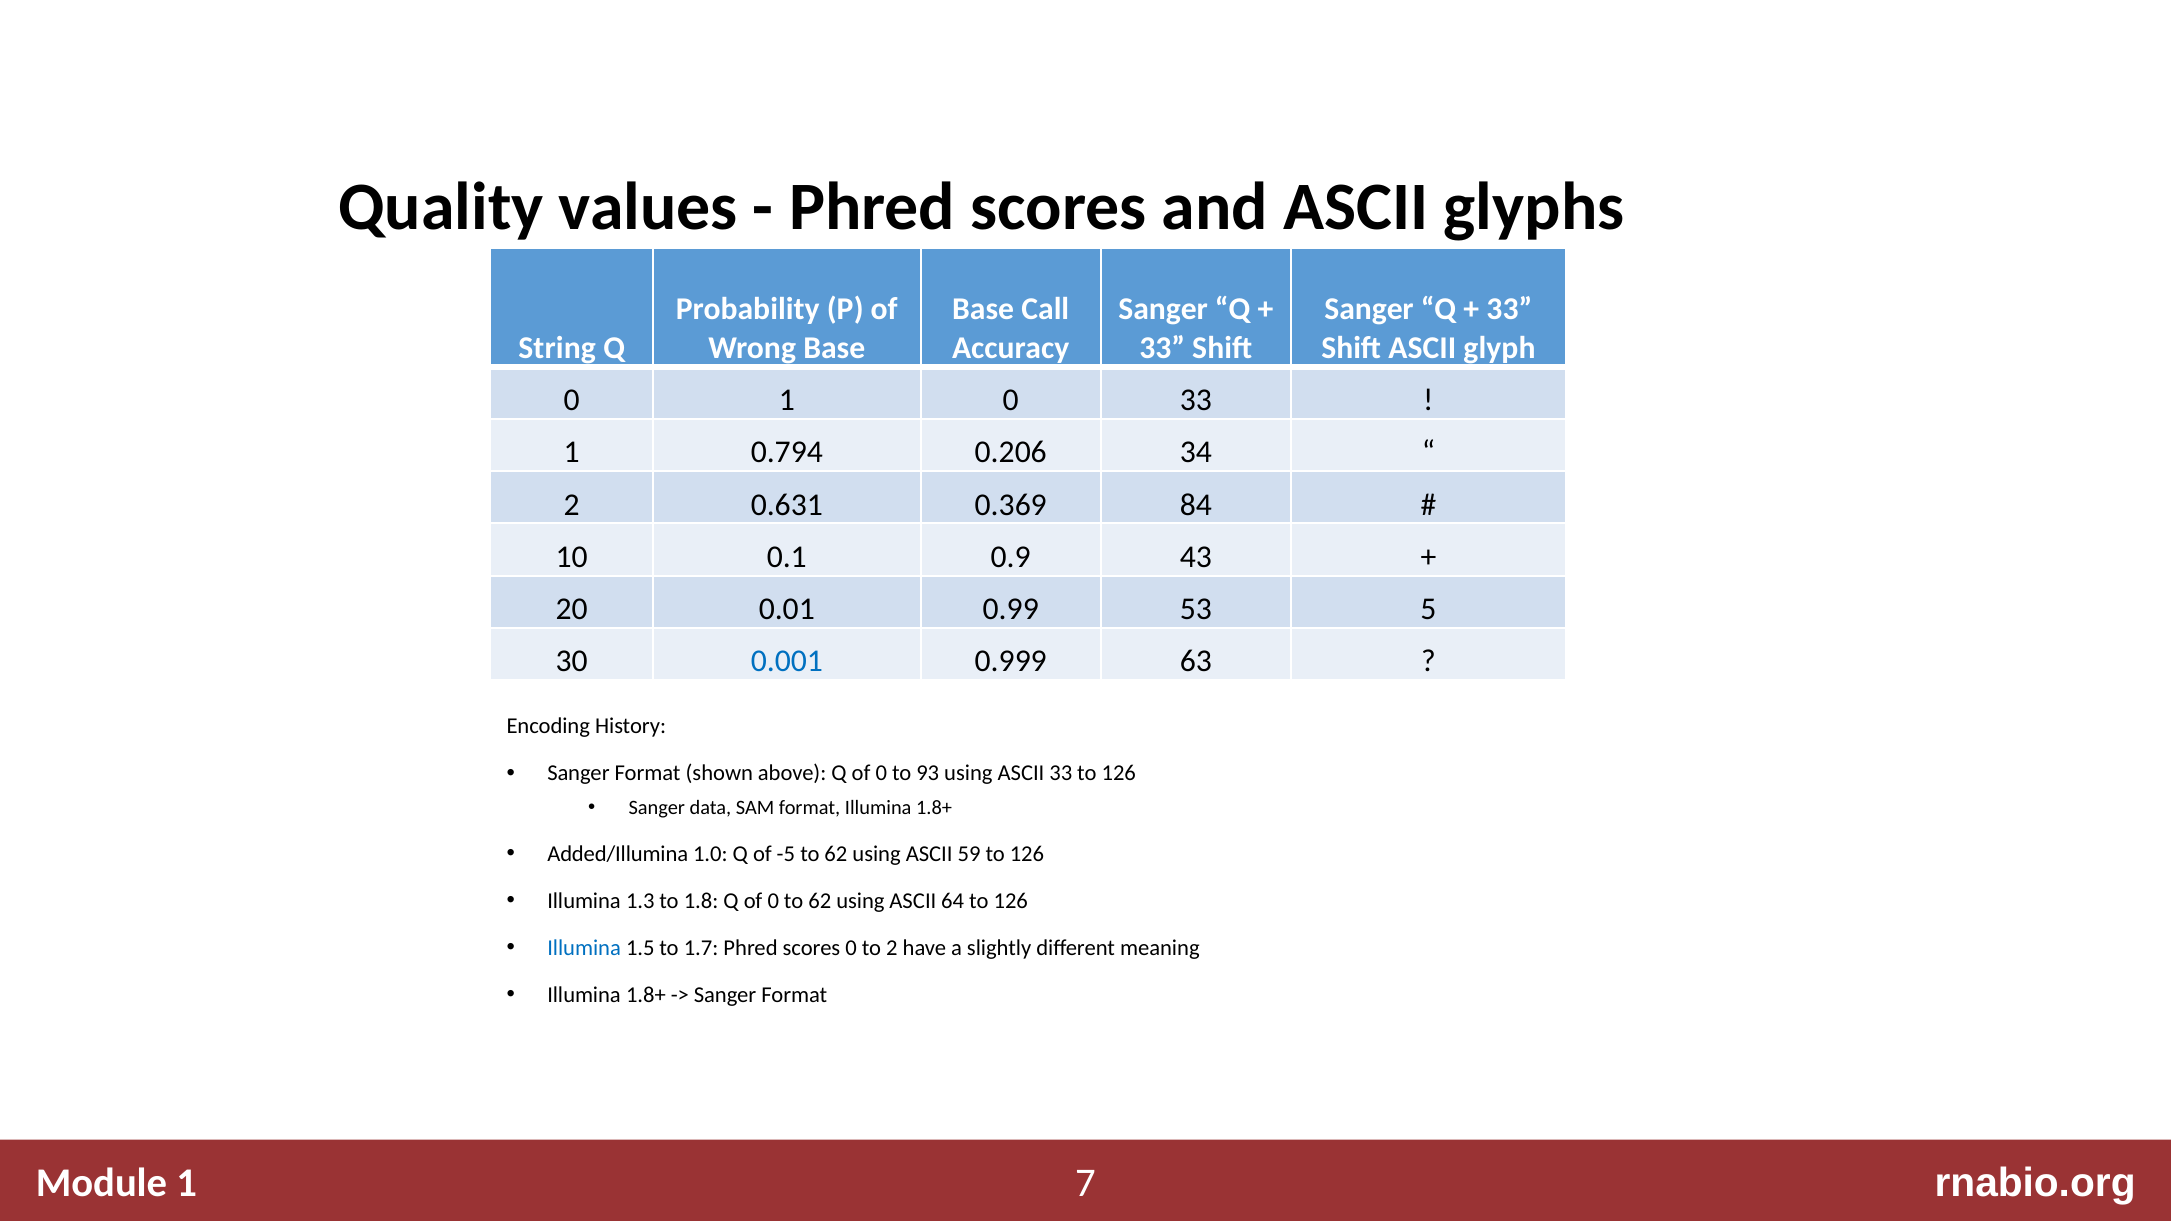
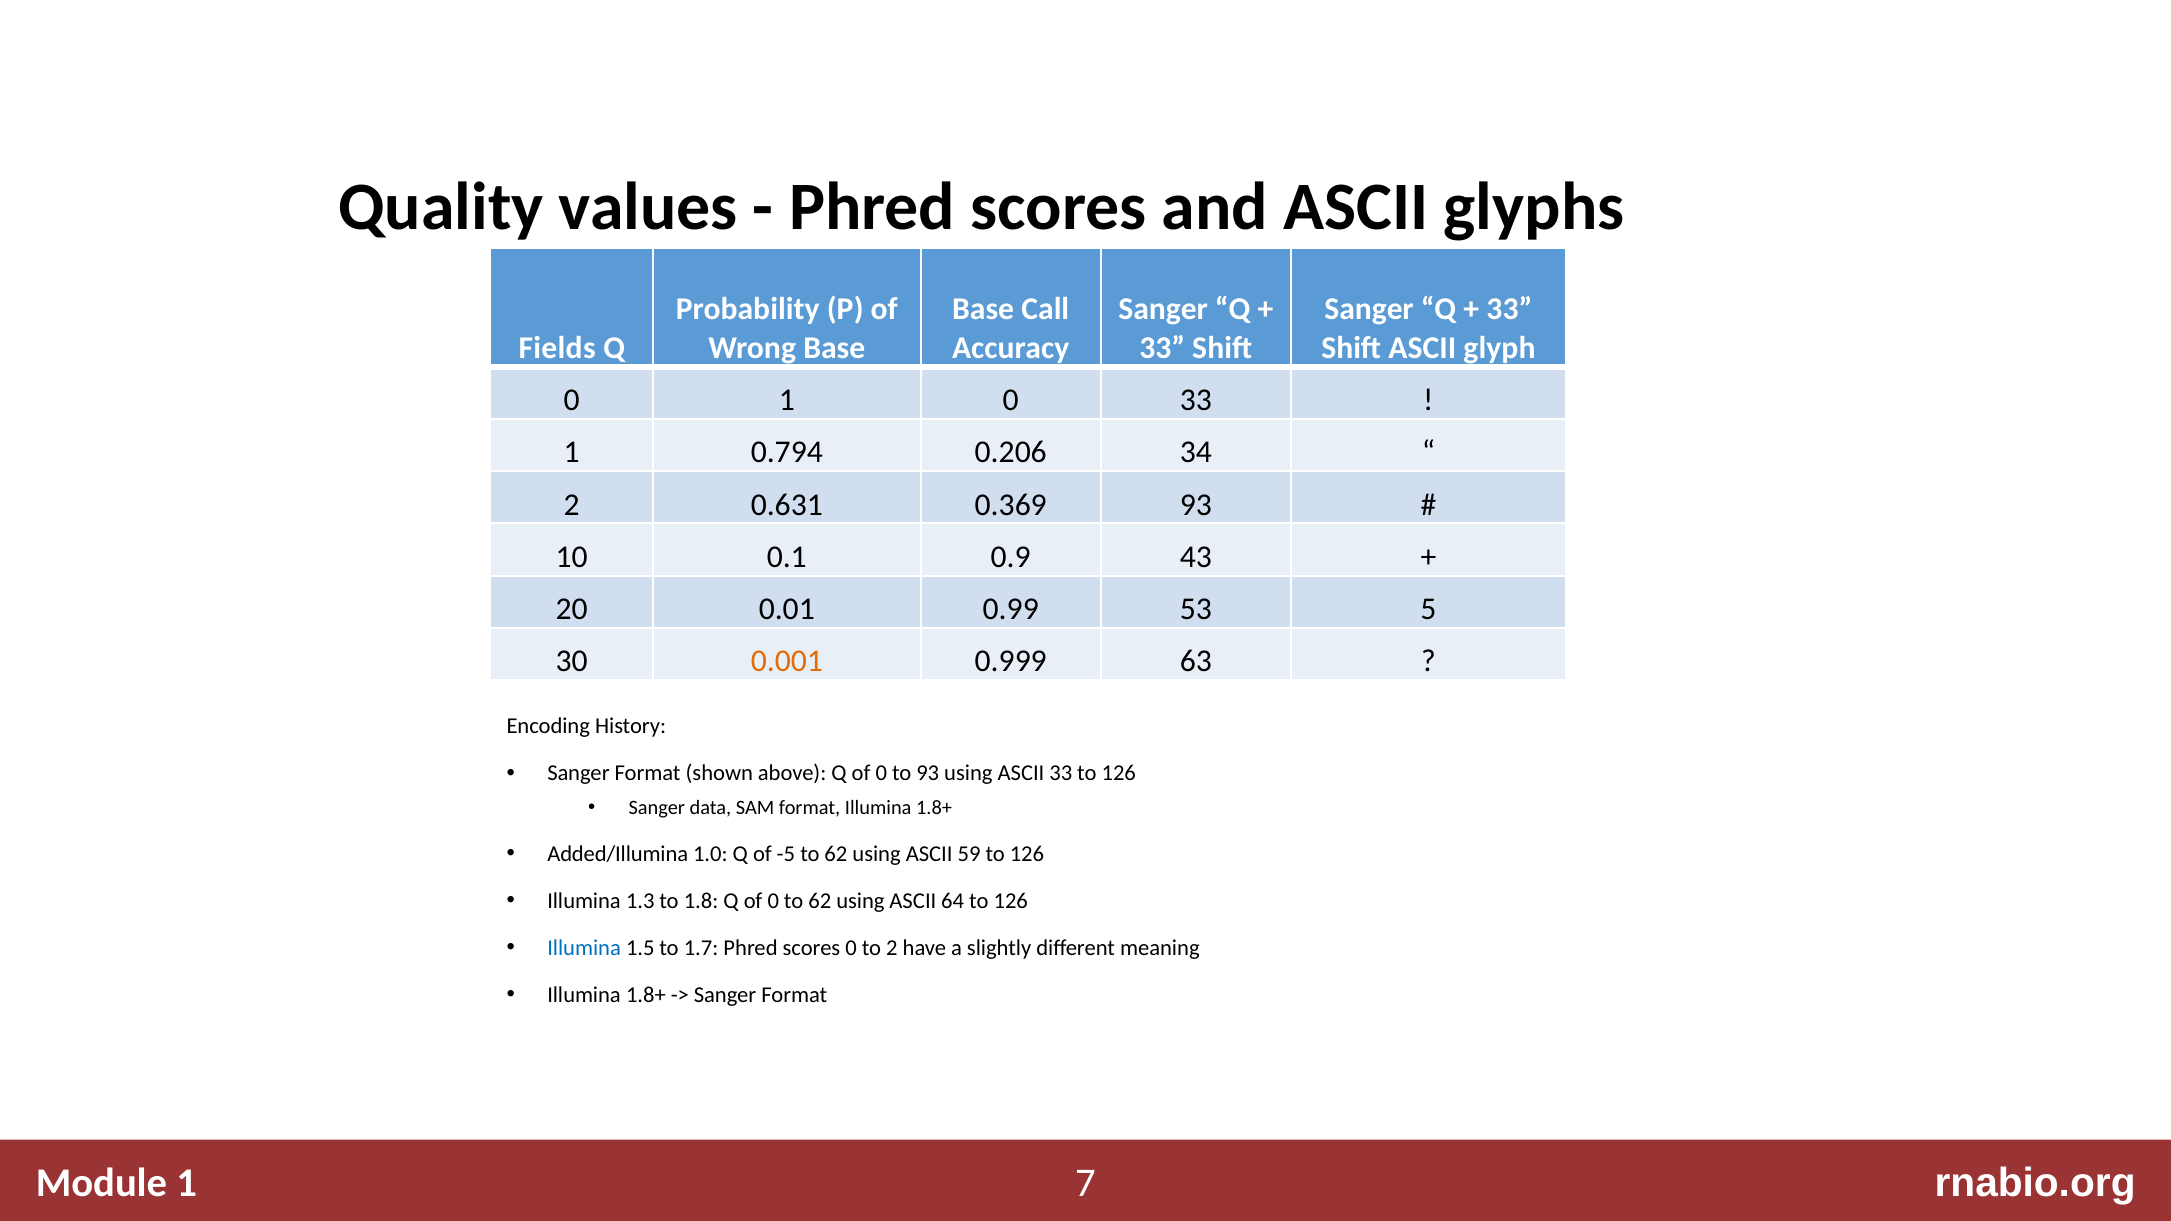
String: String -> Fields
0.369 84: 84 -> 93
0.001 colour: blue -> orange
